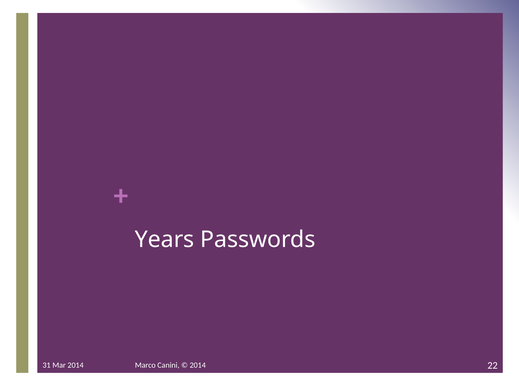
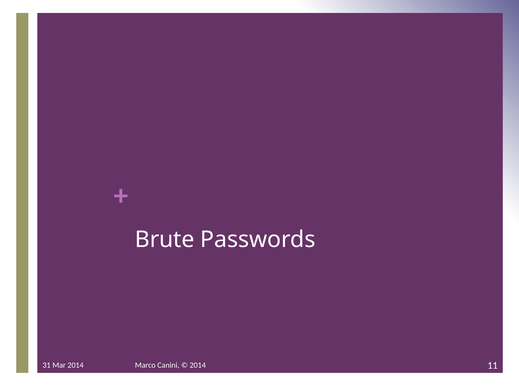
Years: Years -> Brute
22: 22 -> 11
